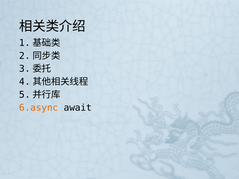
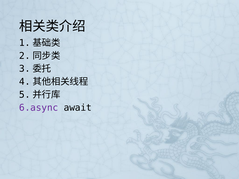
6.async colour: orange -> purple
